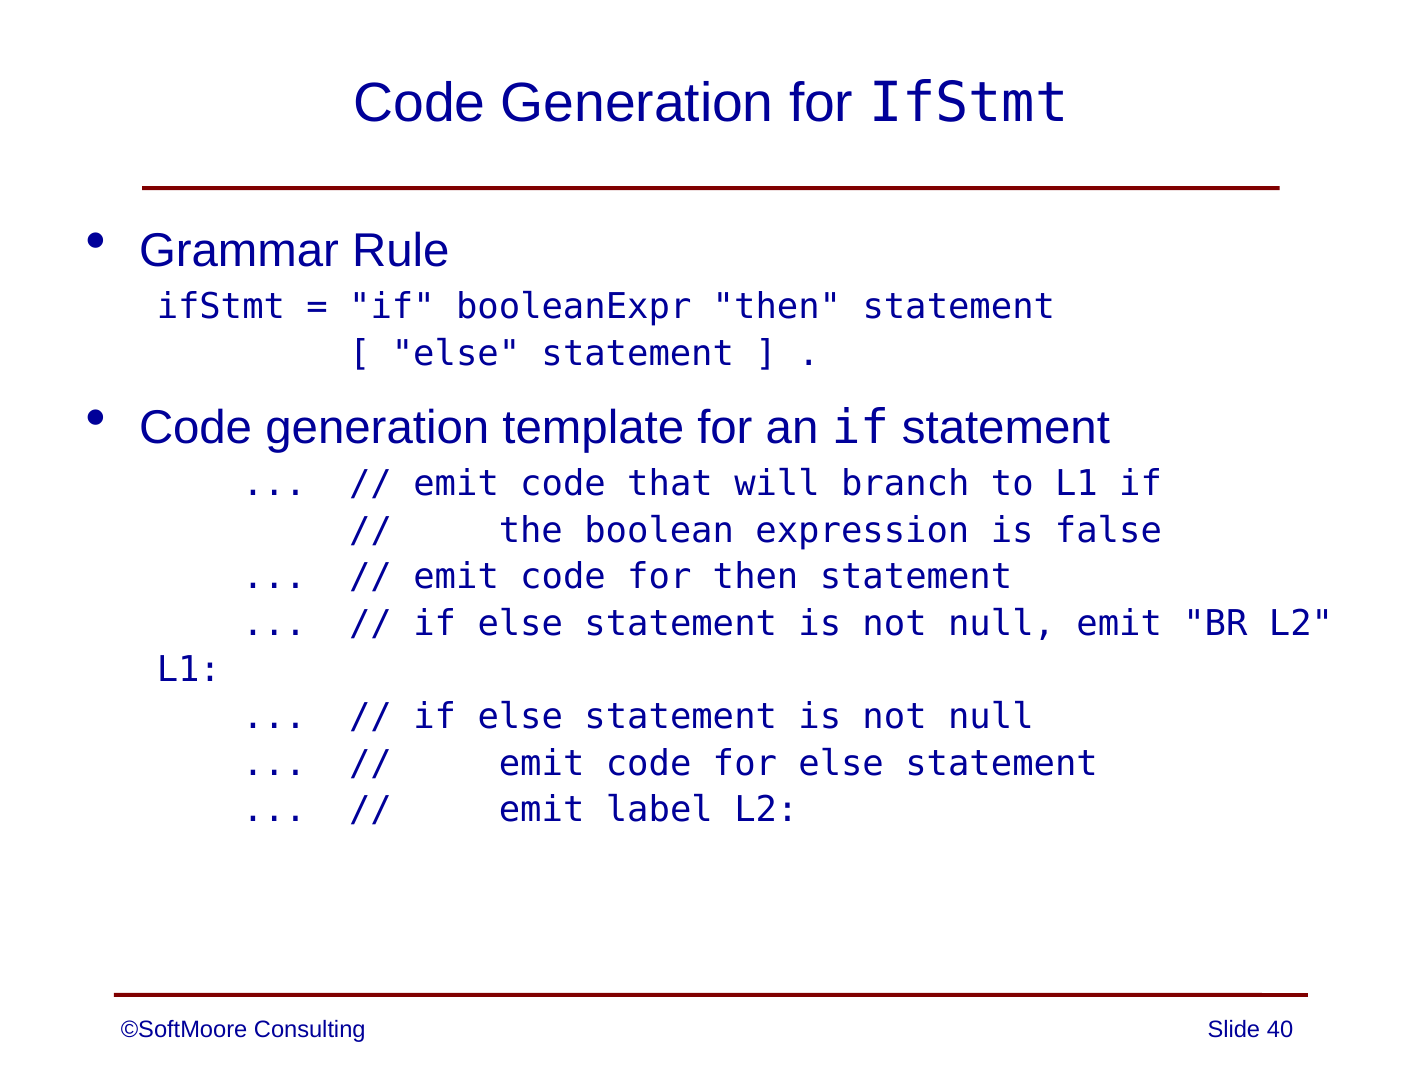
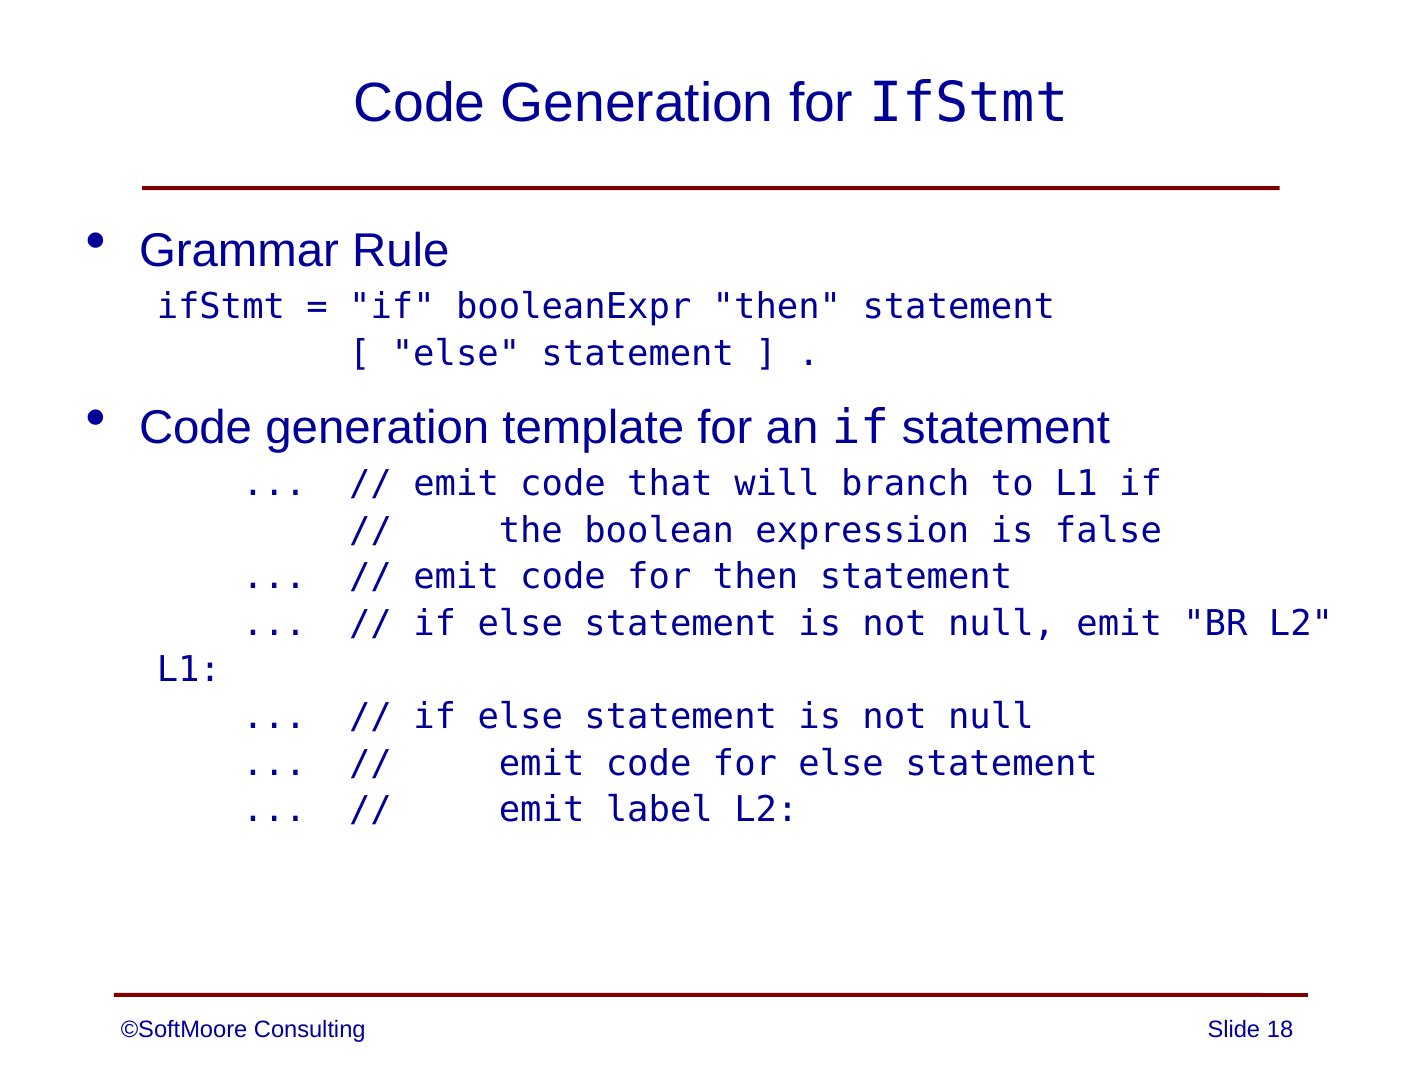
40: 40 -> 18
